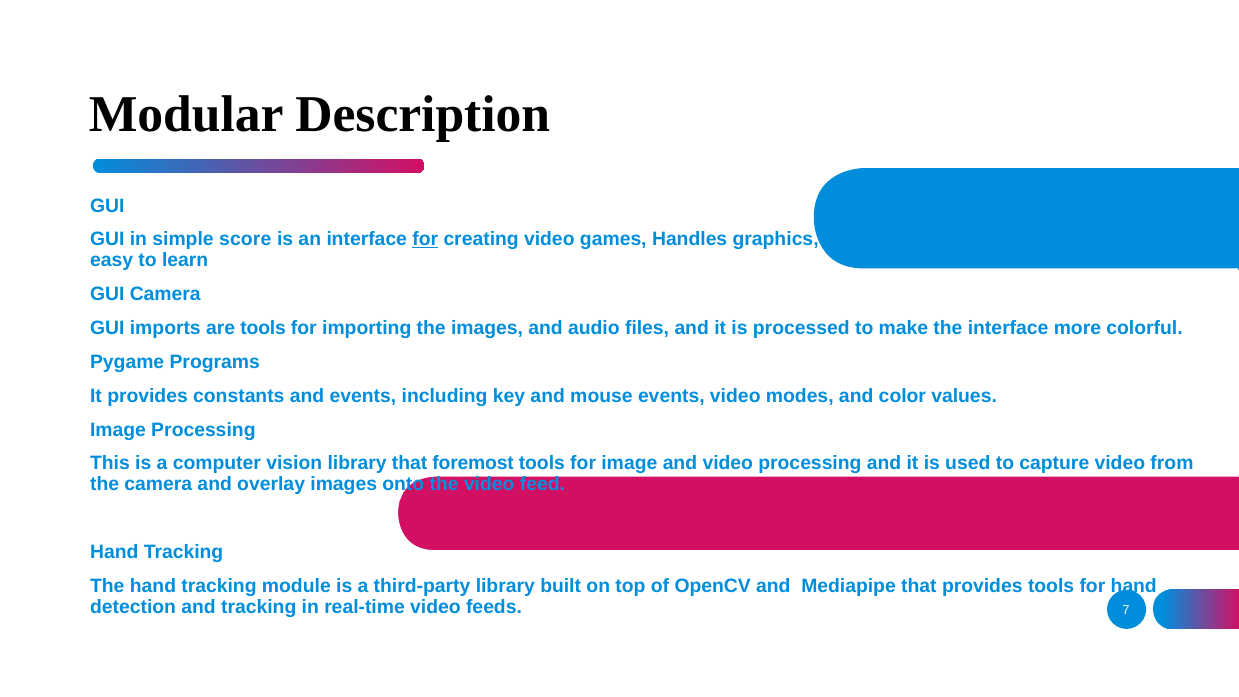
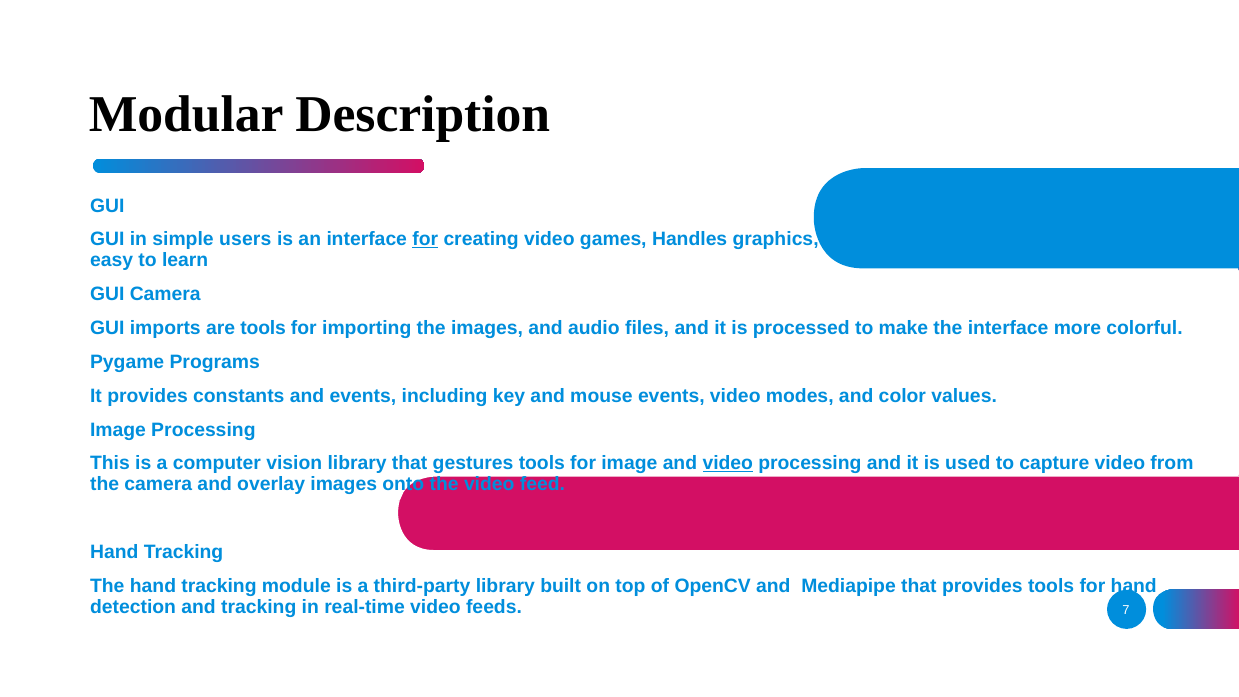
score: score -> users
foremost: foremost -> gestures
video at (728, 464) underline: none -> present
